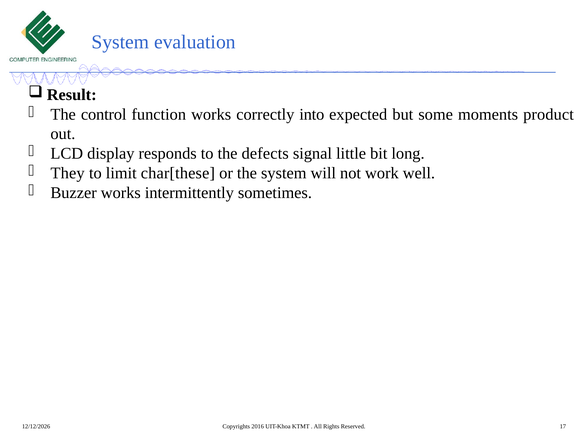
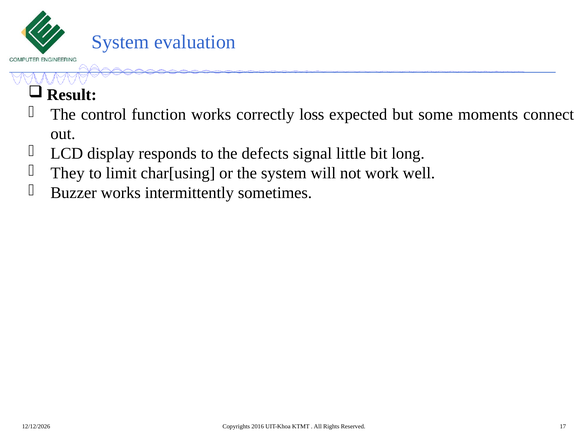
into: into -> loss
product: product -> connect
char[these: char[these -> char[using
